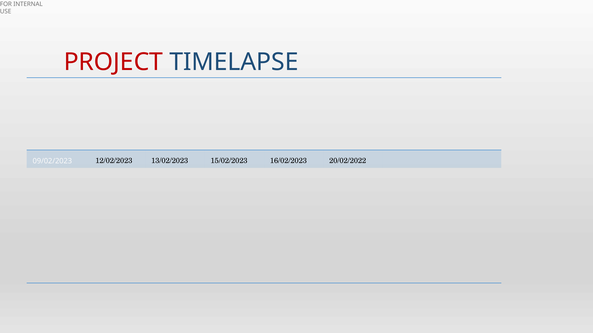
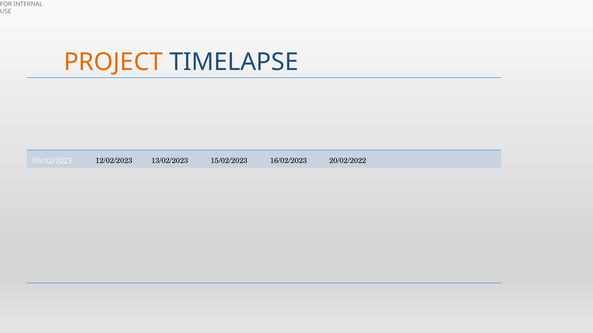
PROJECT colour: red -> orange
